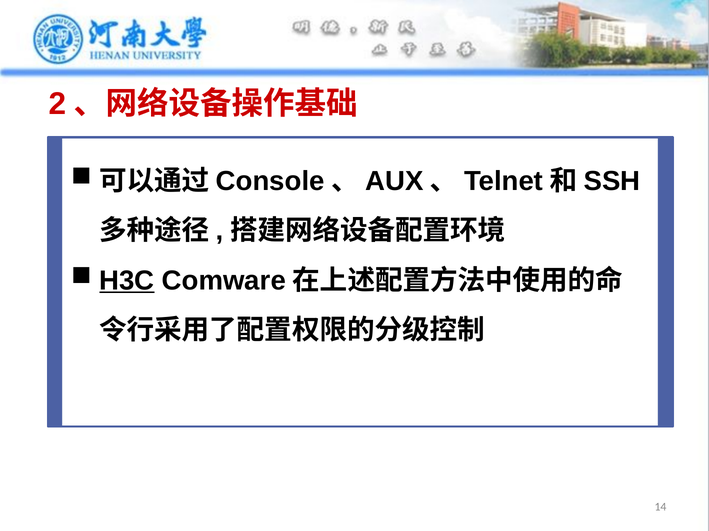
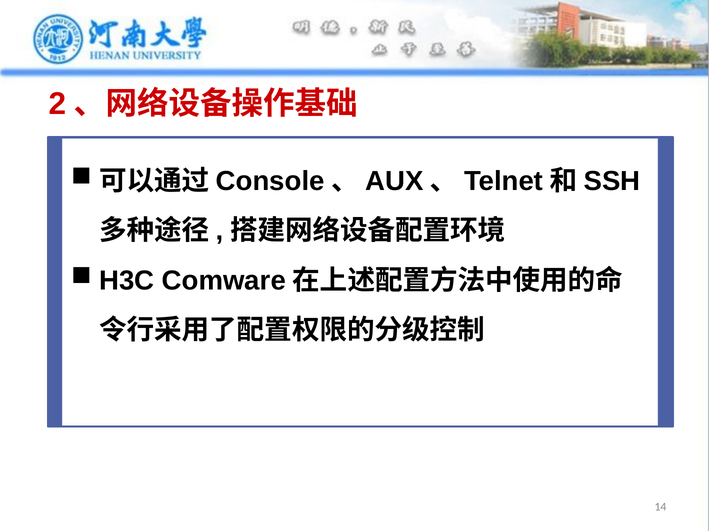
H3C underline: present -> none
